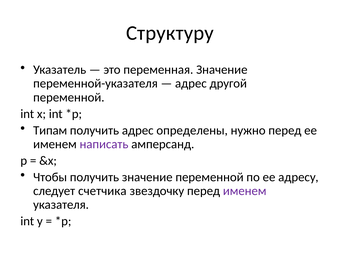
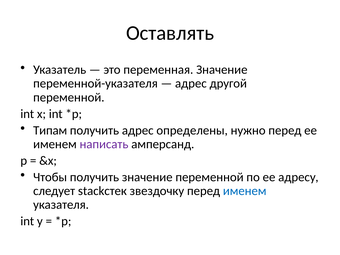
Структуру: Структуру -> Оставлять
счетчика: счетчика -> stackстек
именем at (245, 191) colour: purple -> blue
